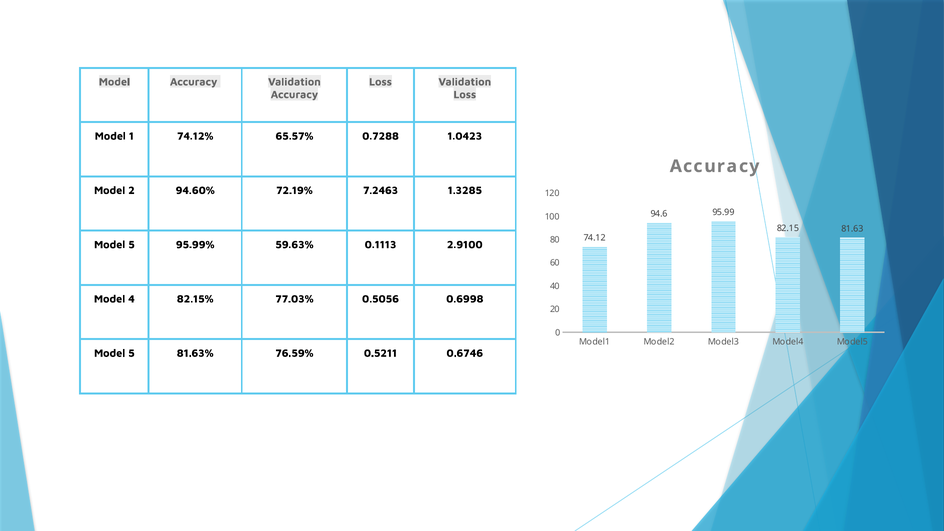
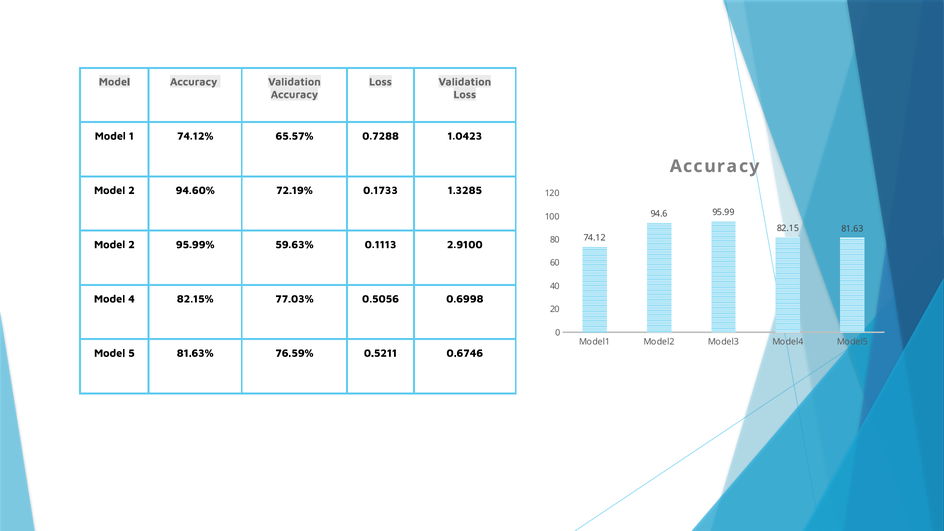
7.2463: 7.2463 -> 0.1733
5 at (131, 245): 5 -> 2
